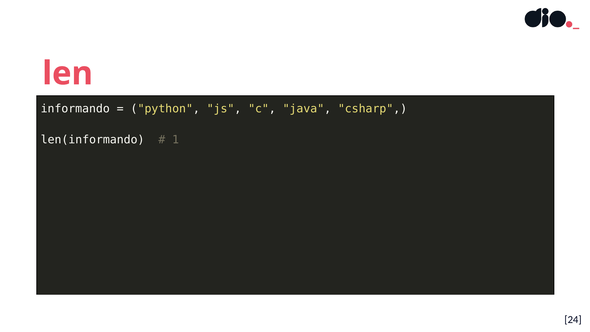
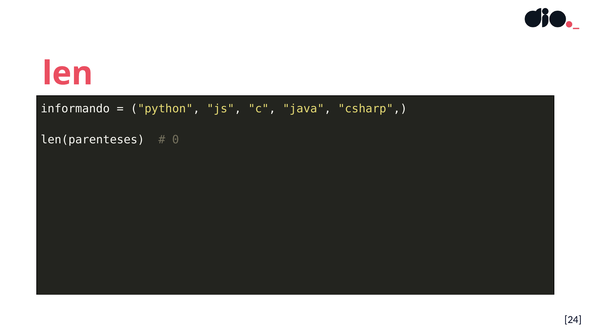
len(informando: len(informando -> len(parenteses
1: 1 -> 0
